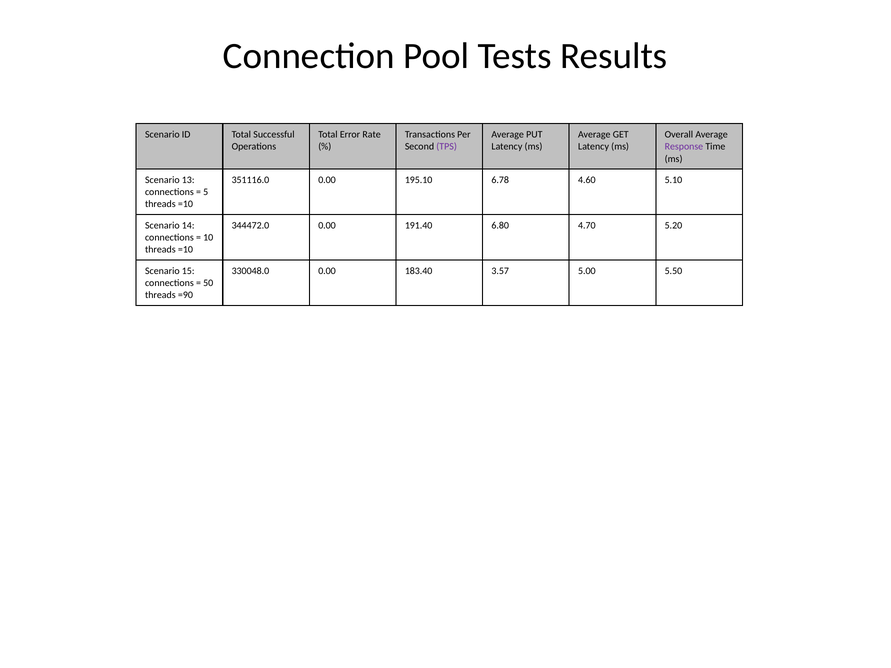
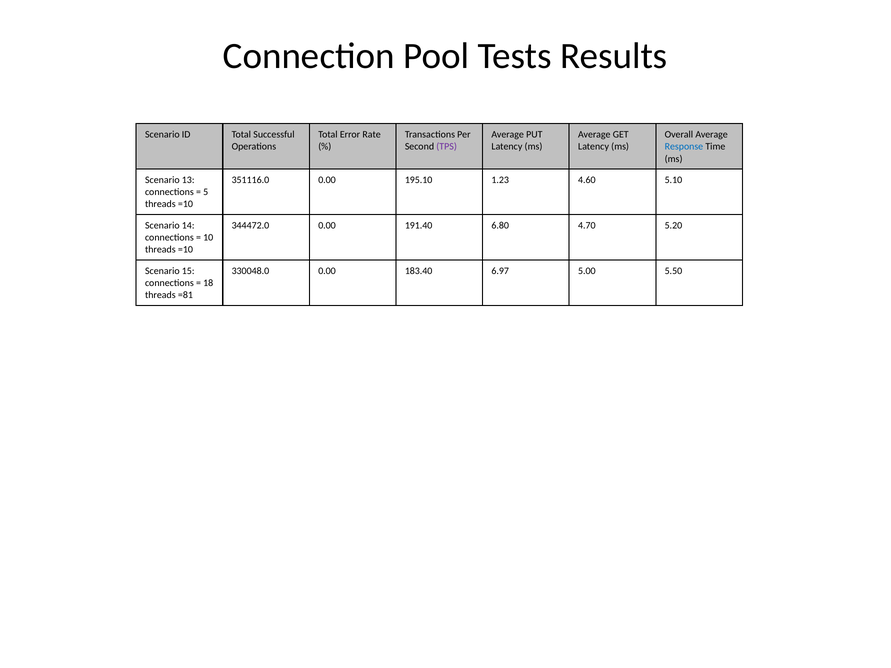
Response colour: purple -> blue
6.78: 6.78 -> 1.23
3.57: 3.57 -> 6.97
50: 50 -> 18
=90: =90 -> =81
